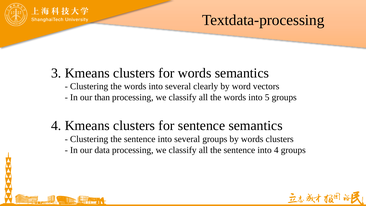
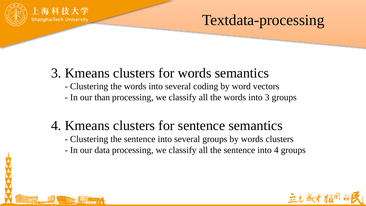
clearly: clearly -> coding
into 5: 5 -> 3
